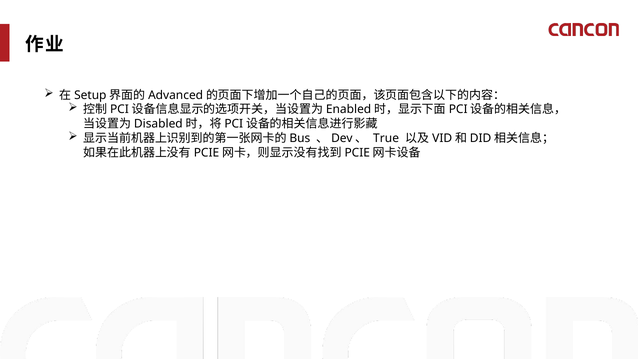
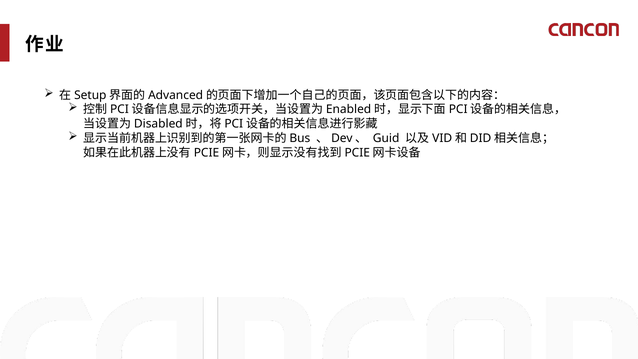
True: True -> Guid
